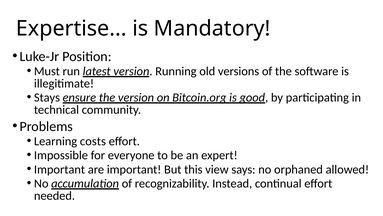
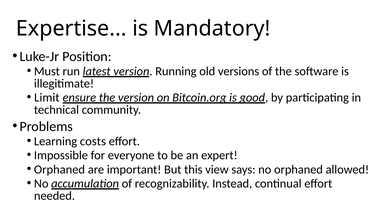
Stays: Stays -> Limit
Important at (60, 169): Important -> Orphaned
